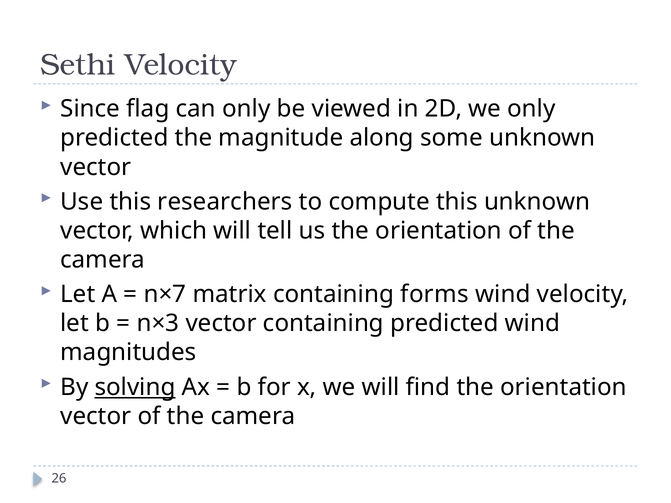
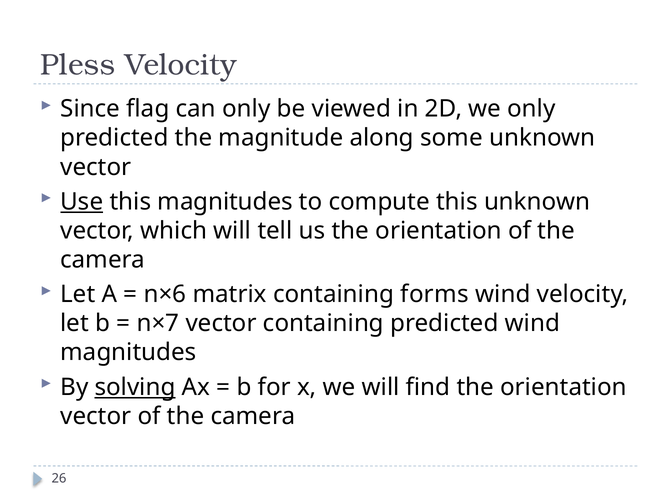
Sethi: Sethi -> Pless
Use underline: none -> present
this researchers: researchers -> magnitudes
n×7: n×7 -> n×6
n×3: n×3 -> n×7
